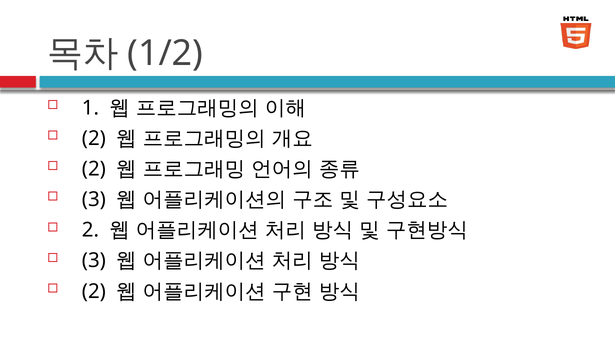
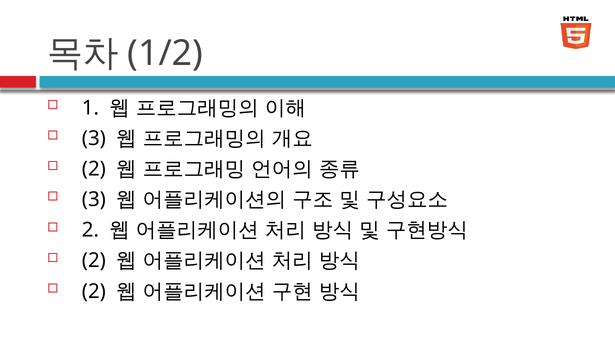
2 at (94, 138): 2 -> 3
3 at (94, 261): 3 -> 2
